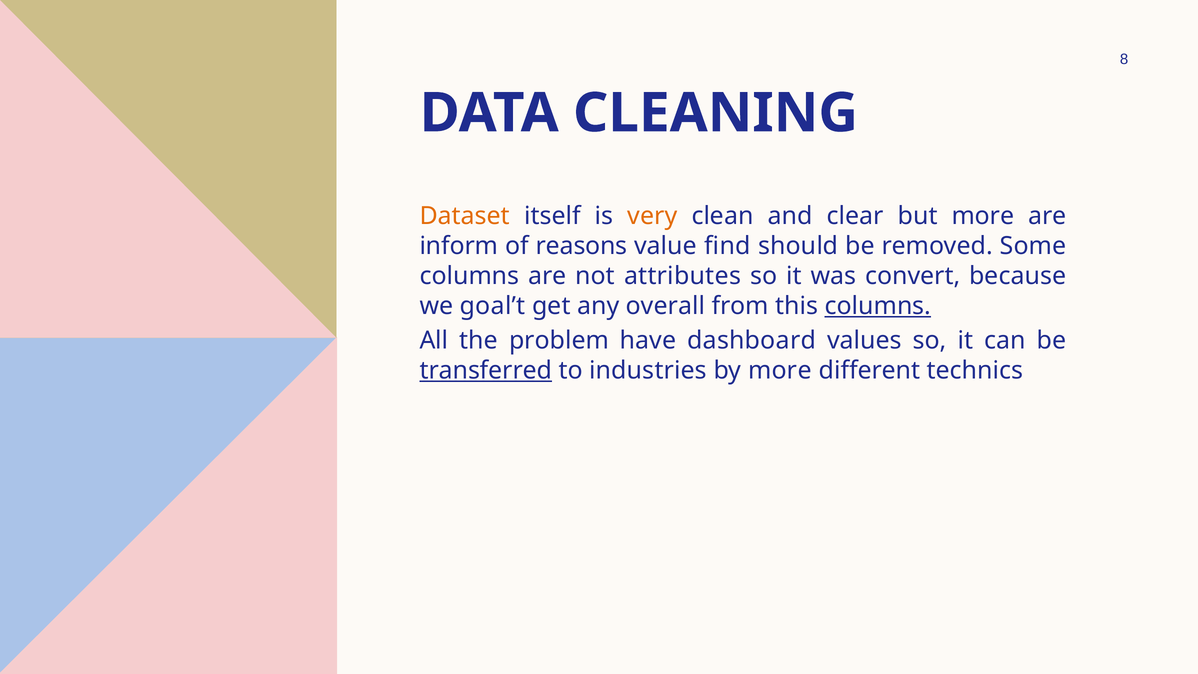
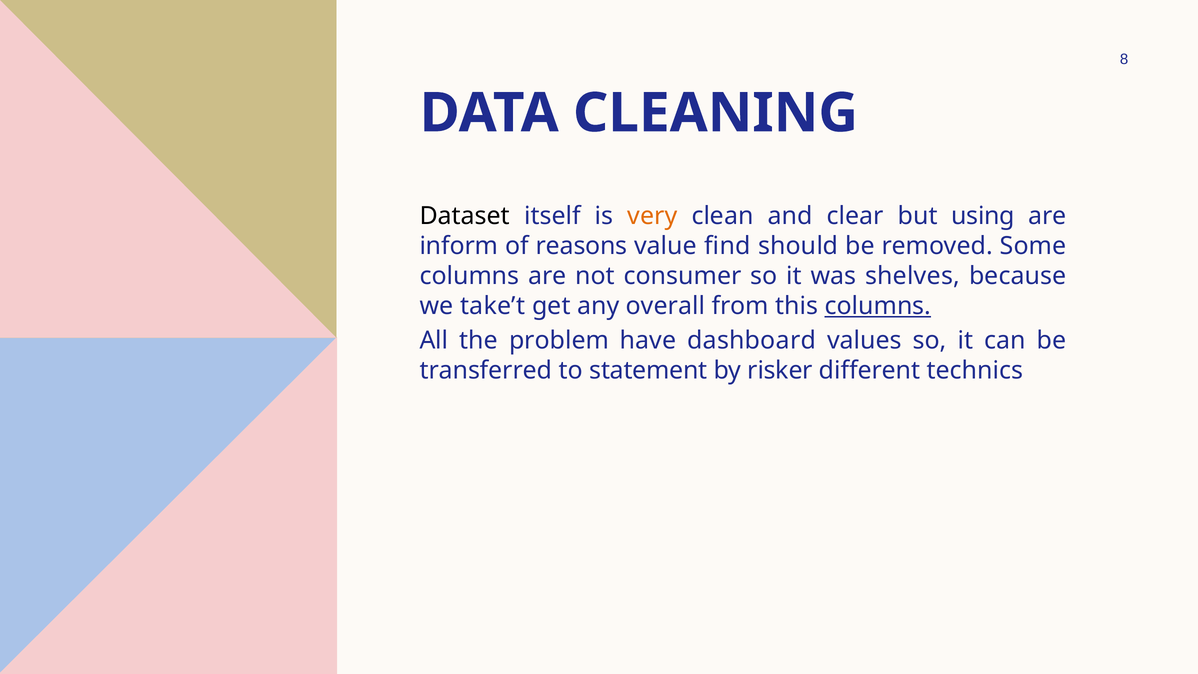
Dataset colour: orange -> black
but more: more -> using
attributes: attributes -> consumer
convert: convert -> shelves
goal’t: goal’t -> take’t
transferred underline: present -> none
industries: industries -> statement
by more: more -> risker
